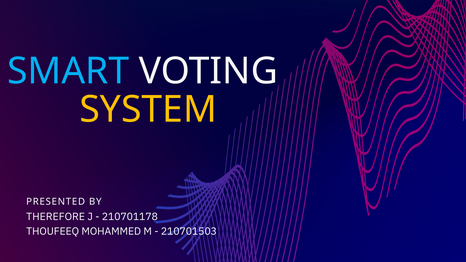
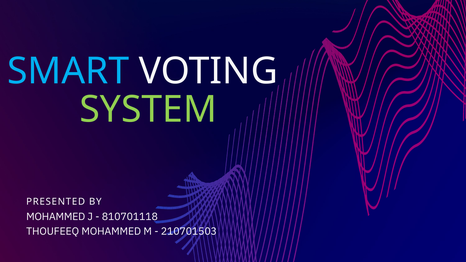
SYSTEM colour: yellow -> light green
THEREFORE at (56, 217): THEREFORE -> MOHAMMED
210701178: 210701178 -> 810701118
